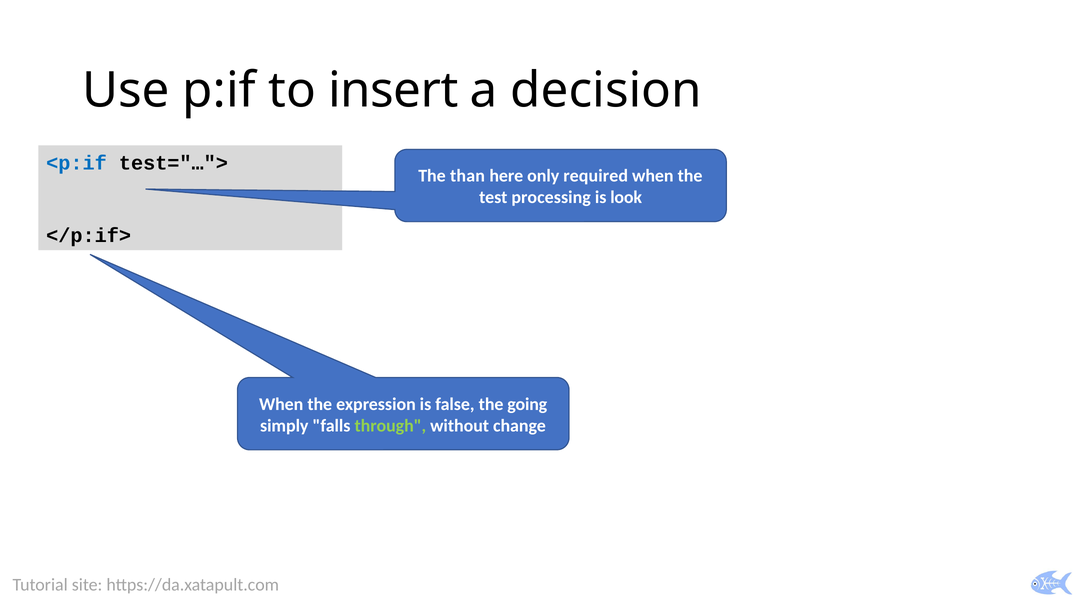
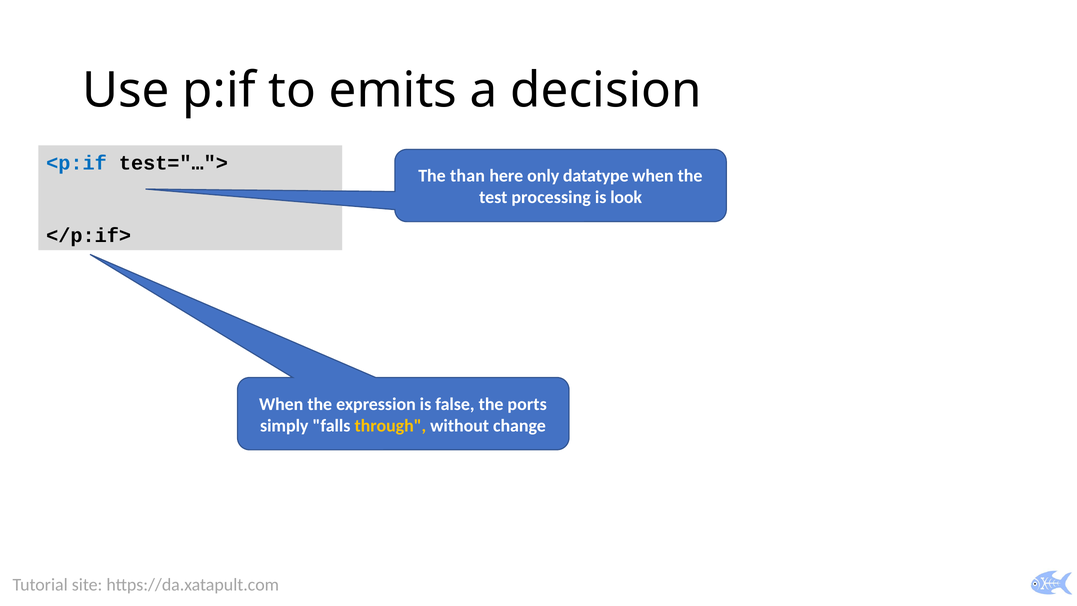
insert: insert -> emits
required: required -> datatype
going: going -> ports
through colour: light green -> yellow
